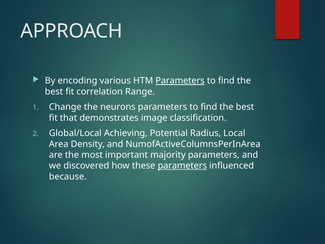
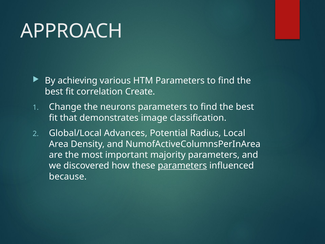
encoding: encoding -> achieving
Parameters at (180, 81) underline: present -> none
Range: Range -> Create
Achieving: Achieving -> Advances
